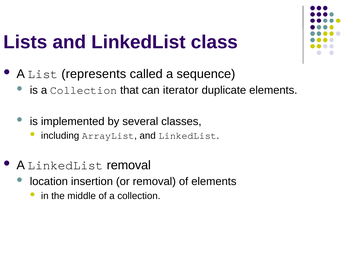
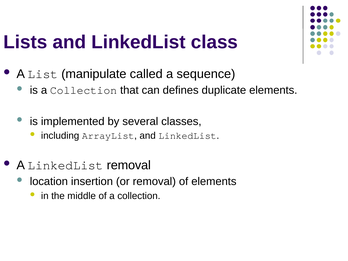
represents: represents -> manipulate
iterator: iterator -> defines
